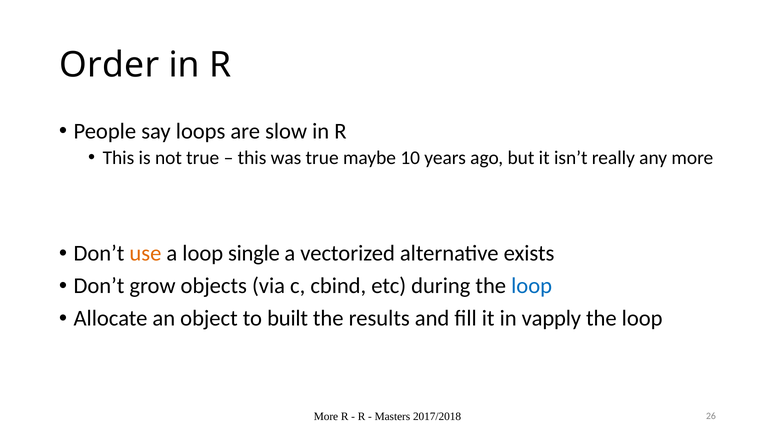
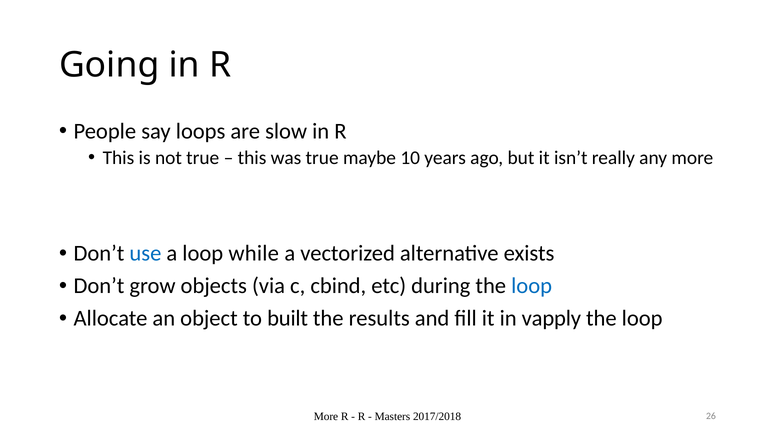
Order: Order -> Going
use colour: orange -> blue
single: single -> while
